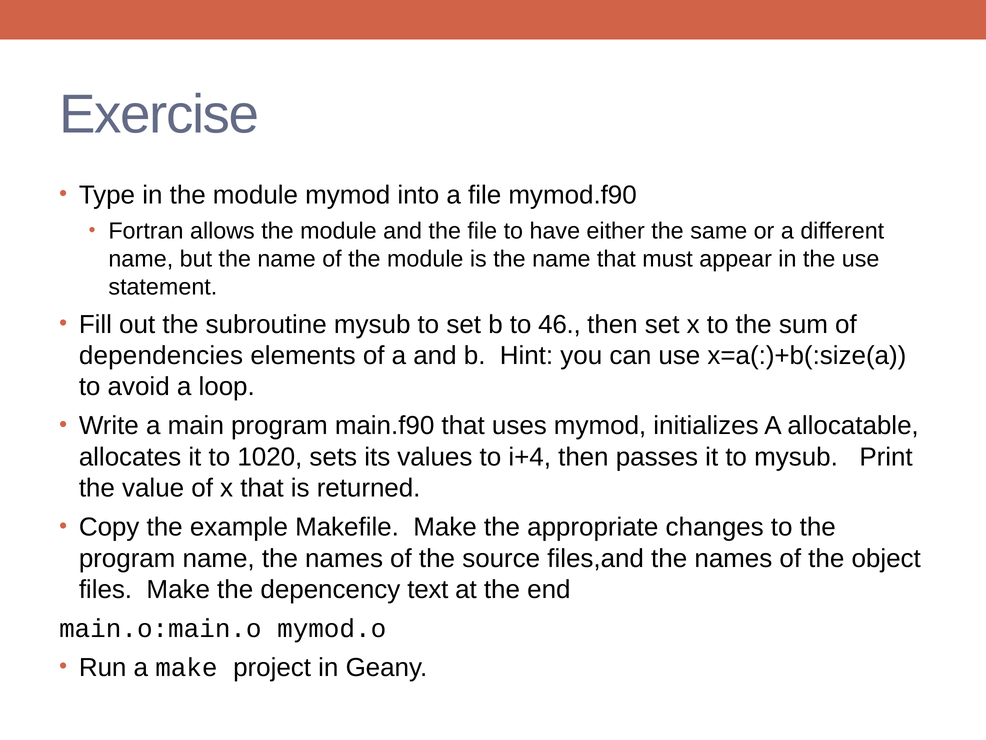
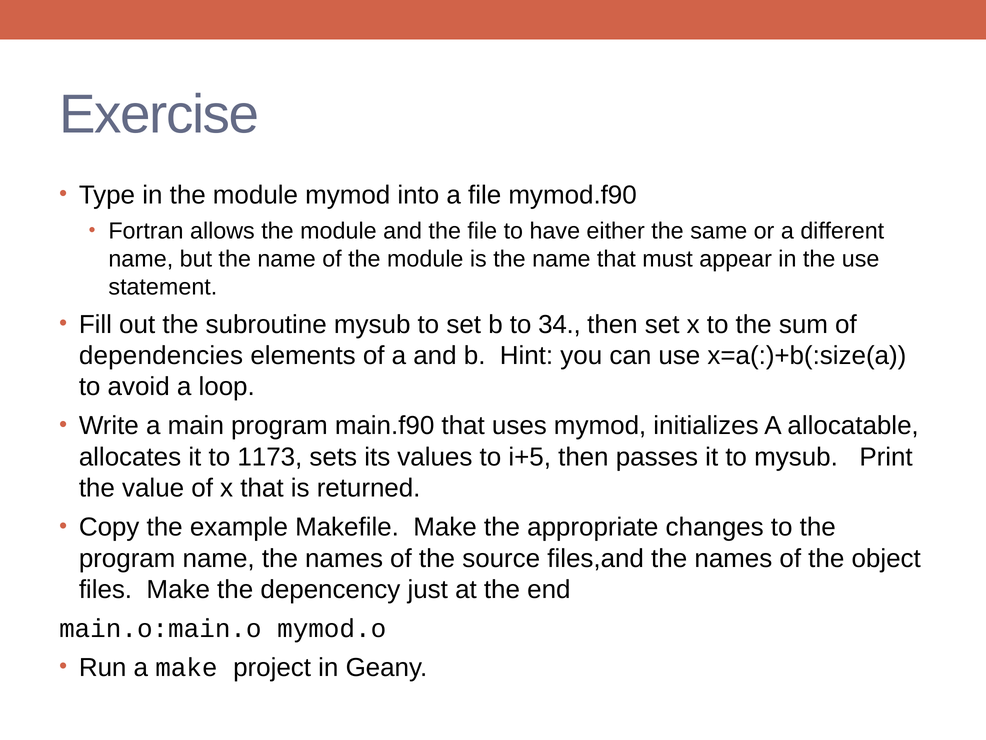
46: 46 -> 34
1020: 1020 -> 1173
i+4: i+4 -> i+5
text: text -> just
